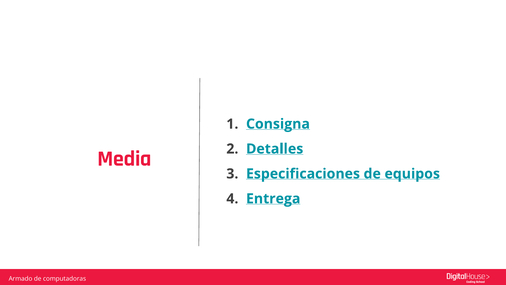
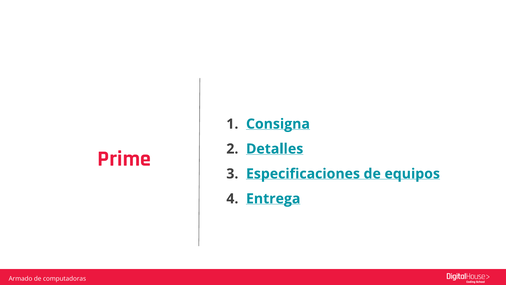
Media: Media -> Prime
